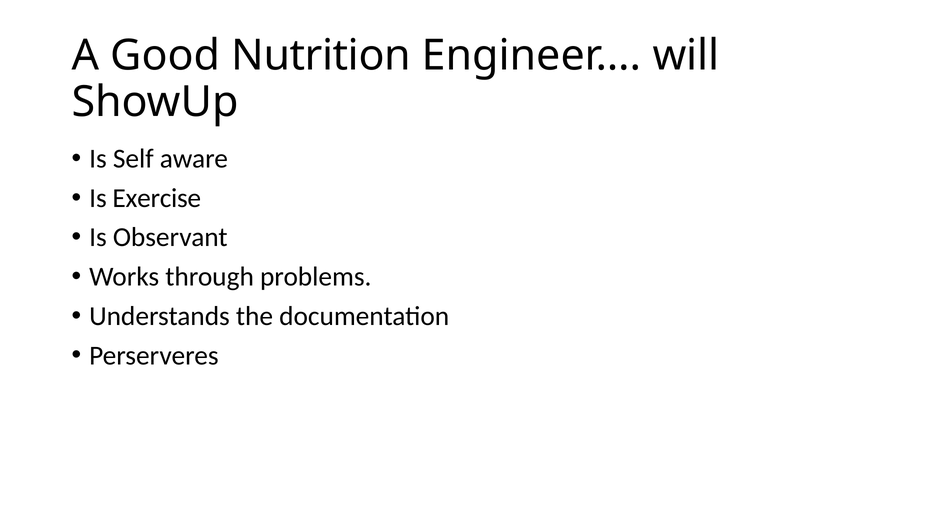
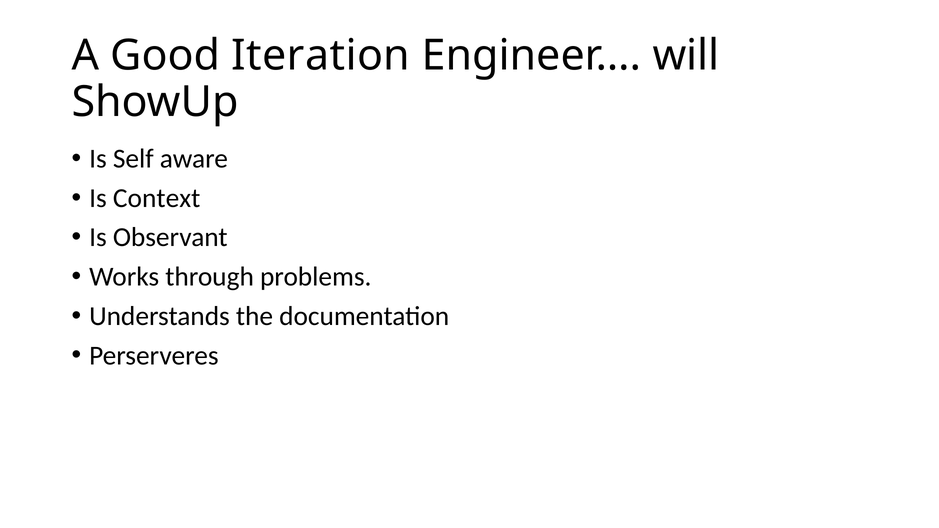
Nutrition: Nutrition -> Iteration
Exercise: Exercise -> Context
